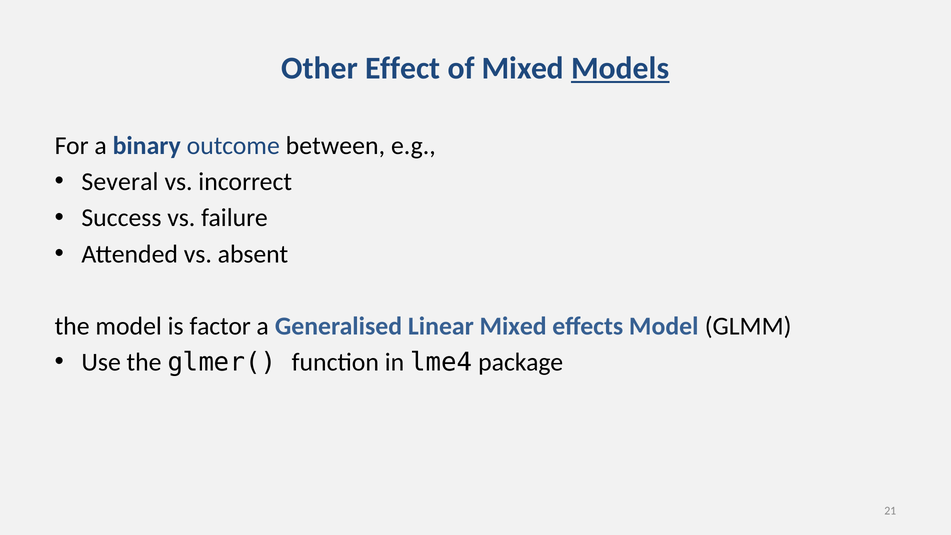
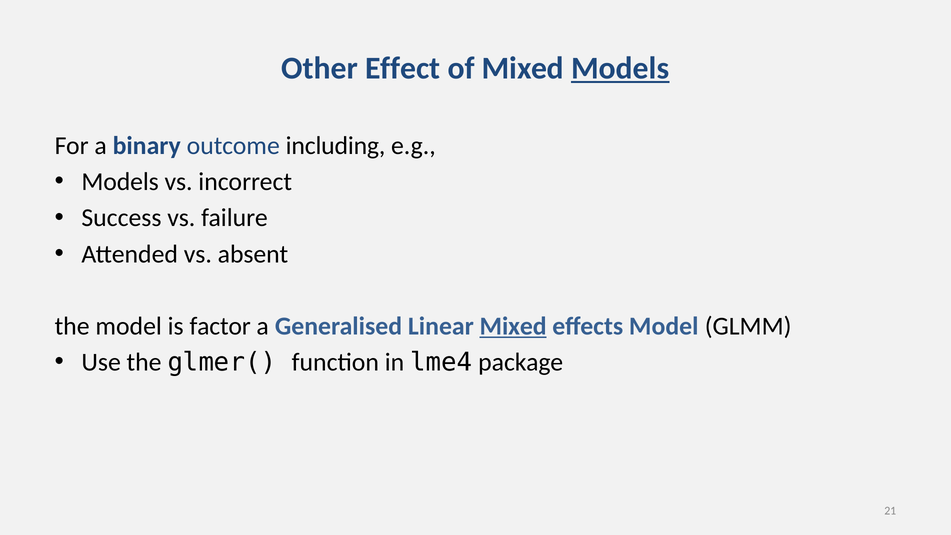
between: between -> including
Several at (120, 182): Several -> Models
Mixed at (513, 326) underline: none -> present
